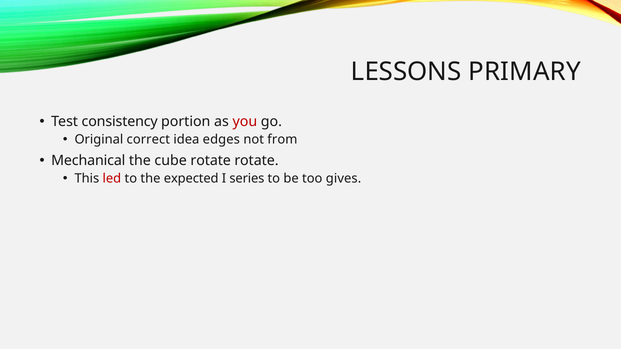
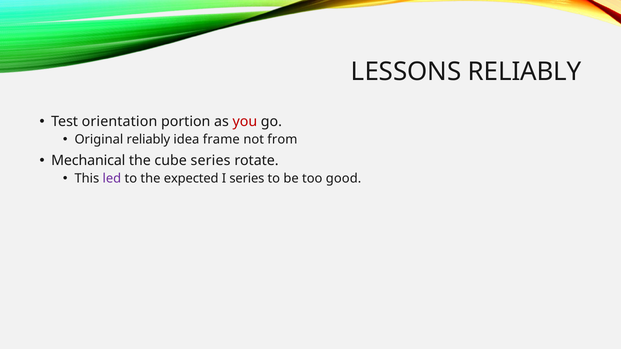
LESSONS PRIMARY: PRIMARY -> RELIABLY
consistency: consistency -> orientation
Original correct: correct -> reliably
edges: edges -> frame
cube rotate: rotate -> series
led colour: red -> purple
gives: gives -> good
